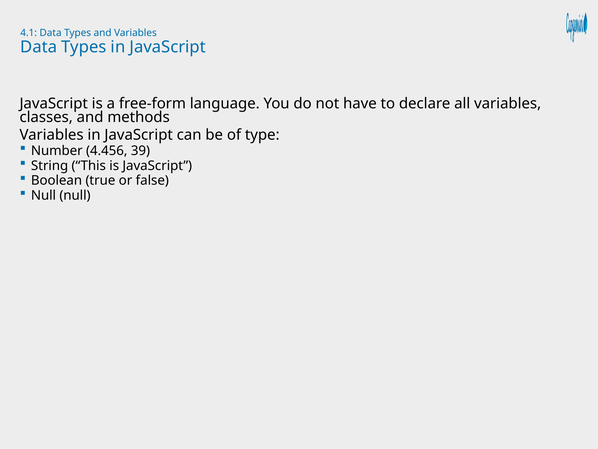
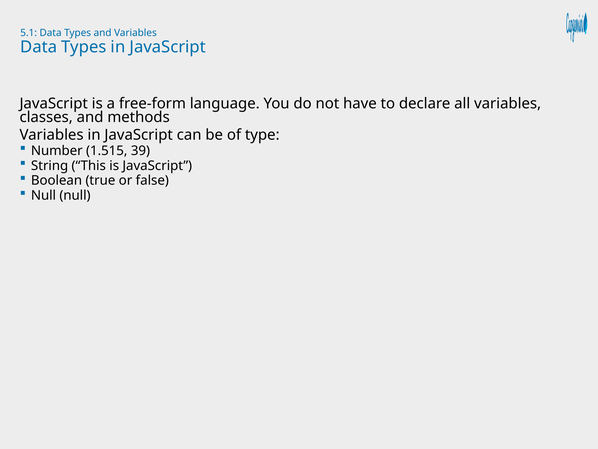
4.1: 4.1 -> 5.1
4.456: 4.456 -> 1.515
